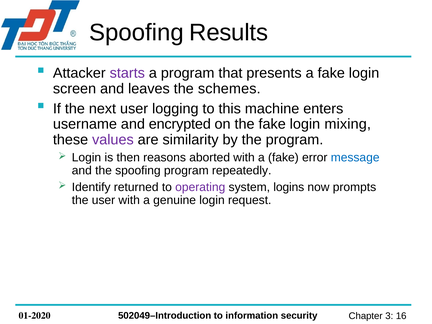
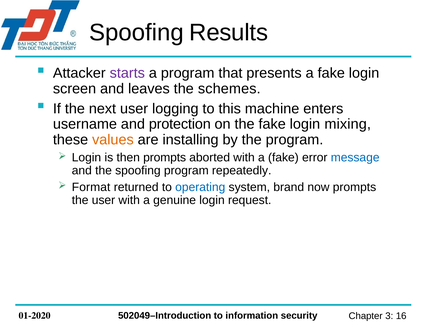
encrypted: encrypted -> protection
values colour: purple -> orange
similarity: similarity -> installing
then reasons: reasons -> prompts
Identify: Identify -> Format
operating colour: purple -> blue
logins: logins -> brand
